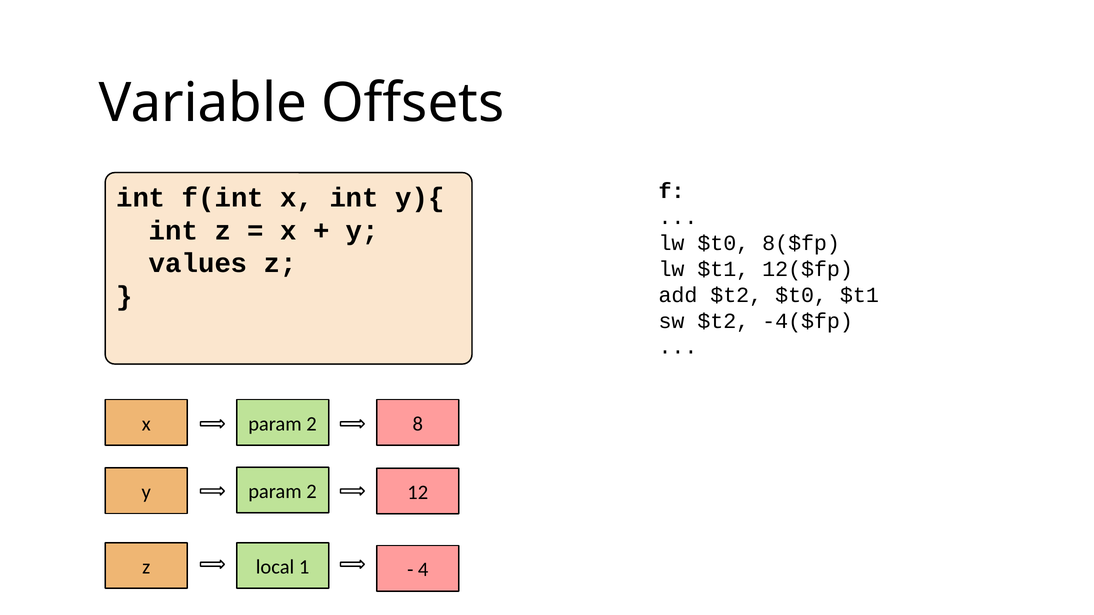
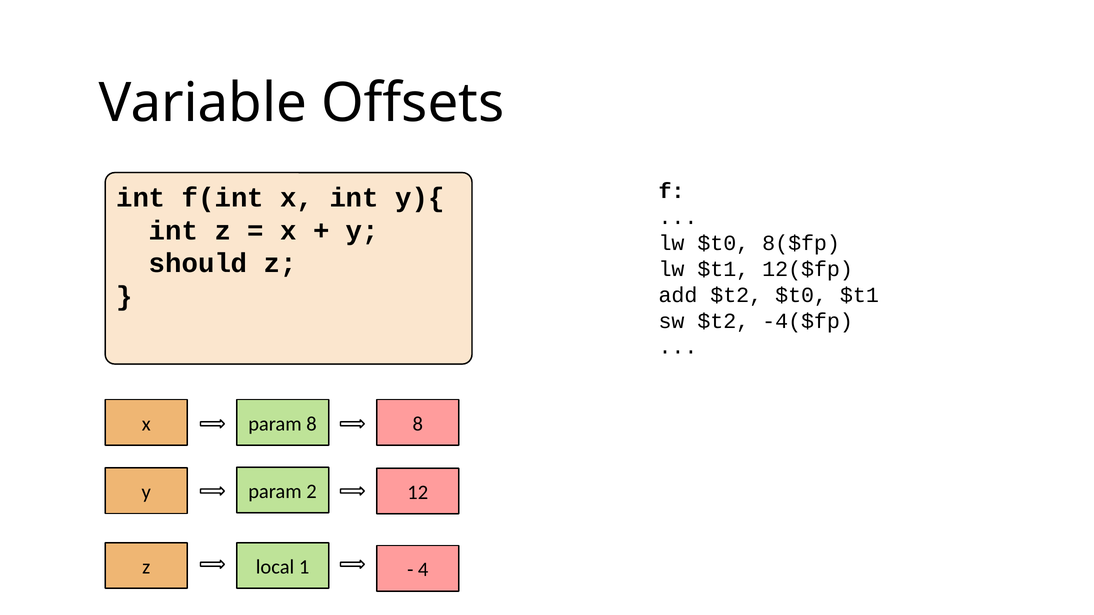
values: values -> should
2 at (312, 424): 2 -> 8
